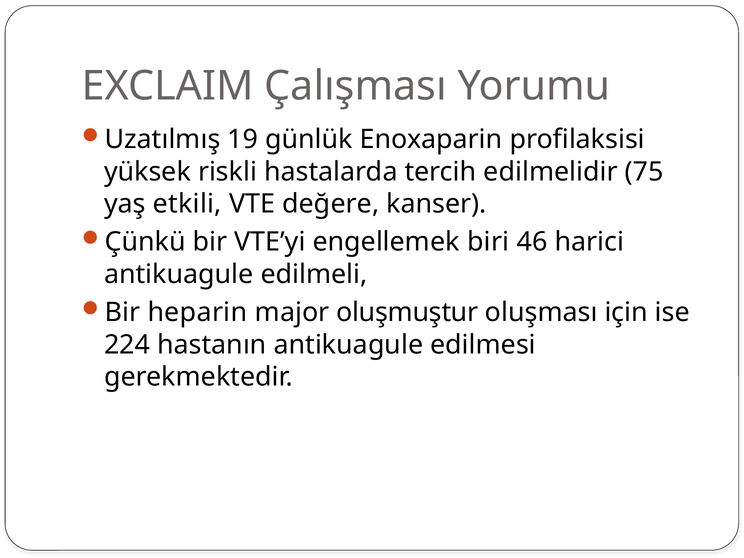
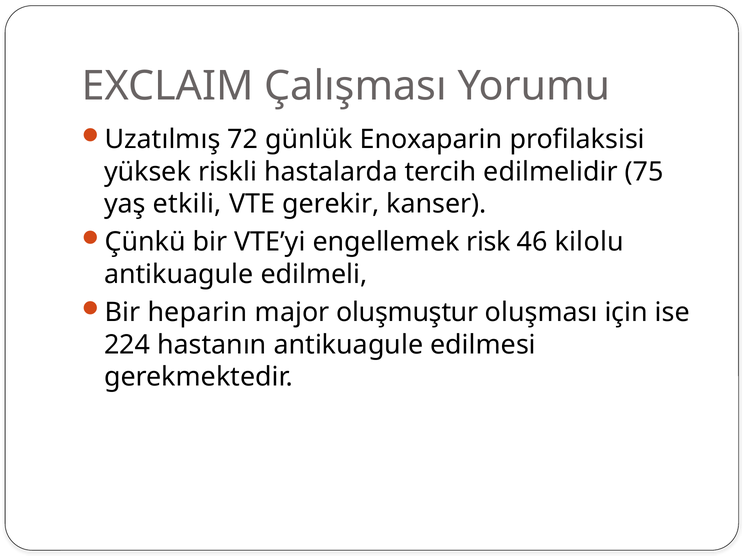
19: 19 -> 72
değere: değere -> gerekir
biri: biri -> risk
harici: harici -> kilolu
